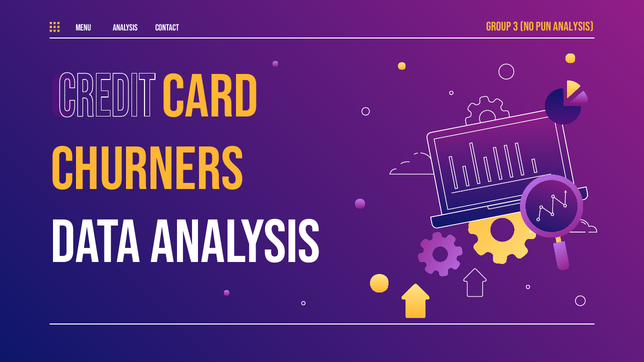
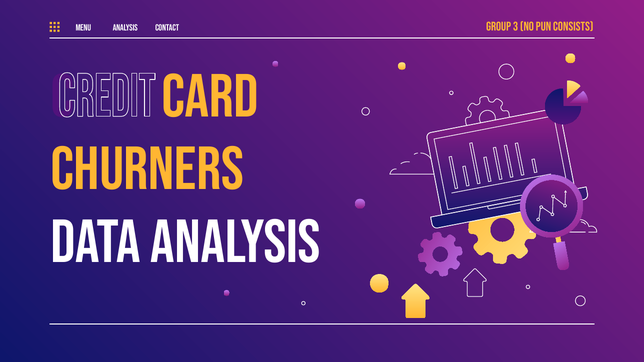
pun analysis: analysis -> consists
